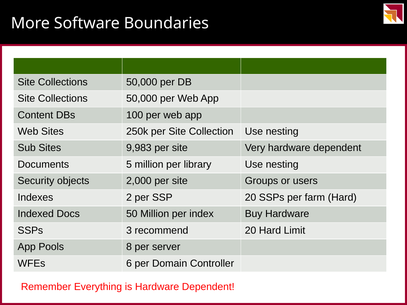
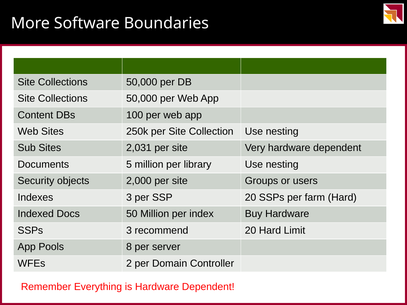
9,983: 9,983 -> 2,031
Indexes 2: 2 -> 3
6: 6 -> 2
